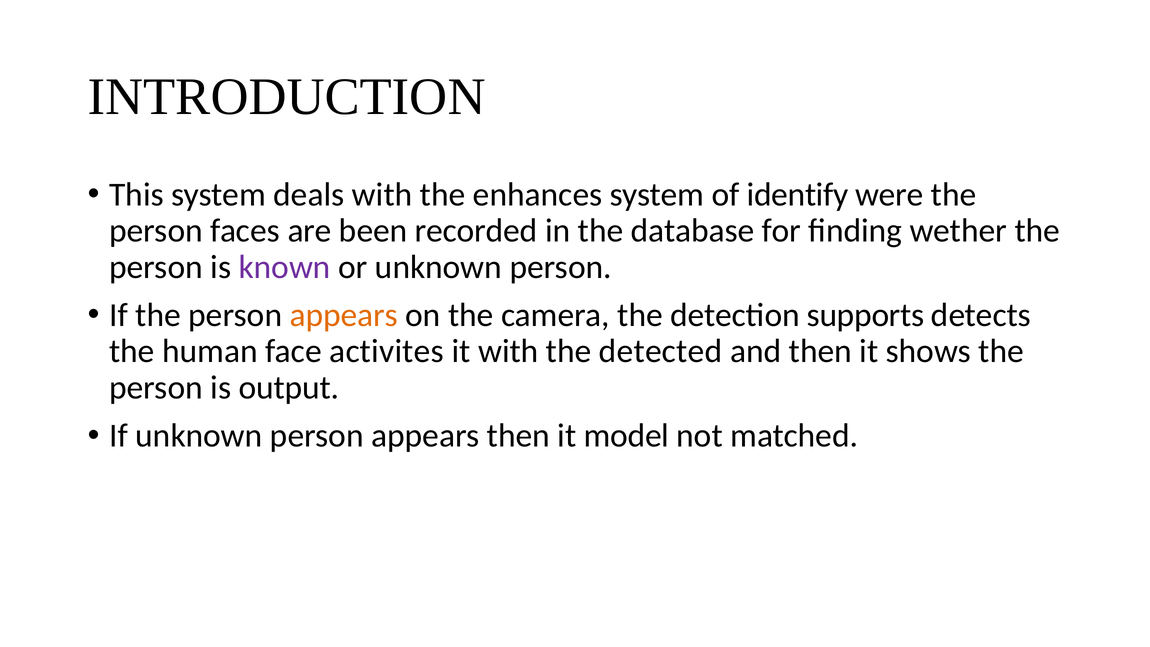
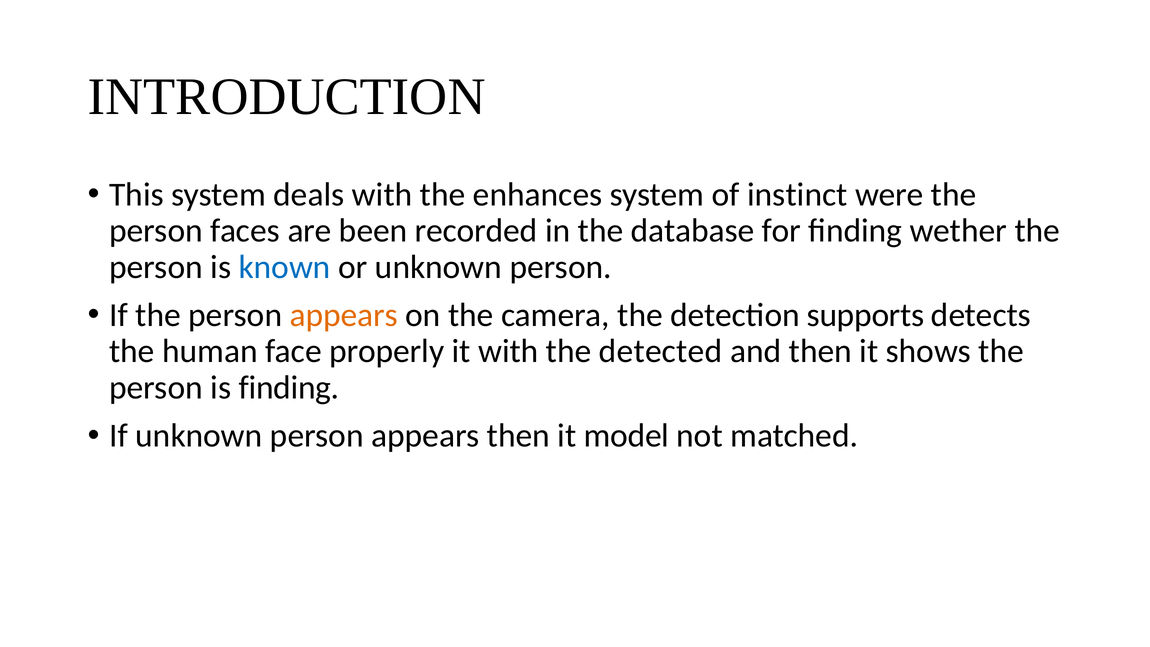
identify: identify -> instinct
known colour: purple -> blue
activites: activites -> properly
is output: output -> finding
